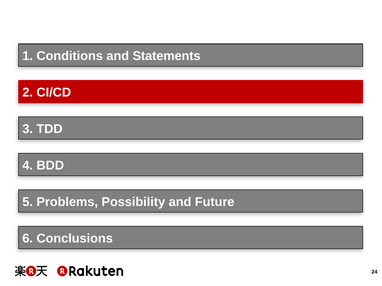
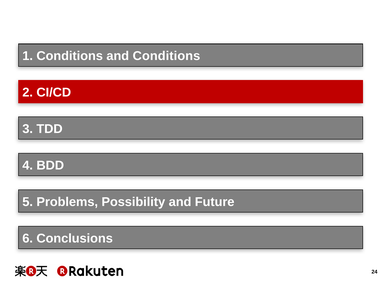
and Statements: Statements -> Conditions
